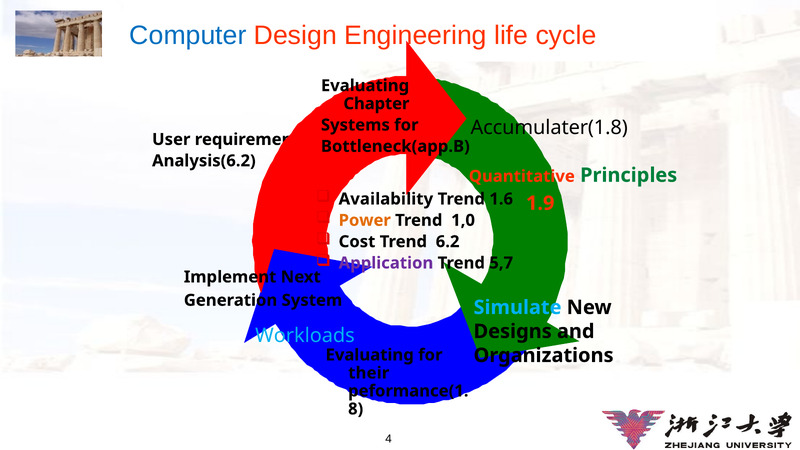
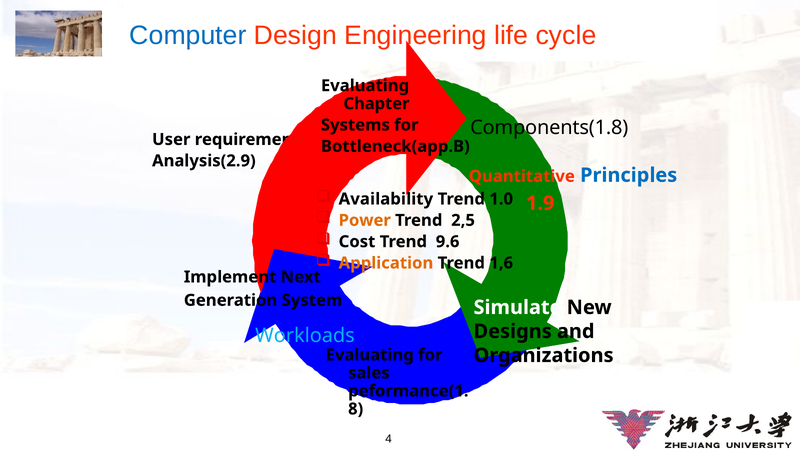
Accumulater(1.8: Accumulater(1.8 -> Components(1.8
Analysis(6.2: Analysis(6.2 -> Analysis(2.9
Principles colour: green -> blue
1.6: 1.6 -> 1.0
1,0: 1,0 -> 2,5
6.2: 6.2 -> 9.6
Application colour: purple -> orange
5,7: 5,7 -> 1,6
Simulate colour: light blue -> white
their: their -> sales
